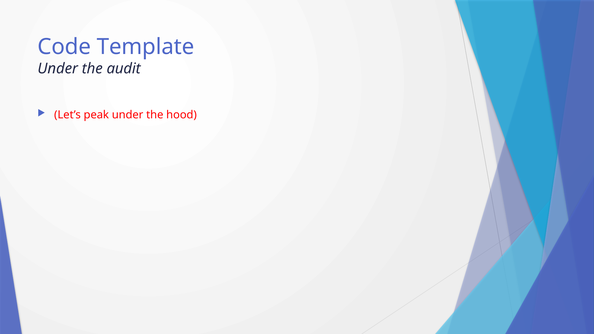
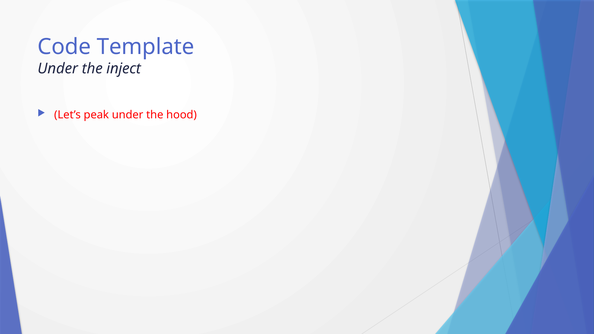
audit: audit -> inject
